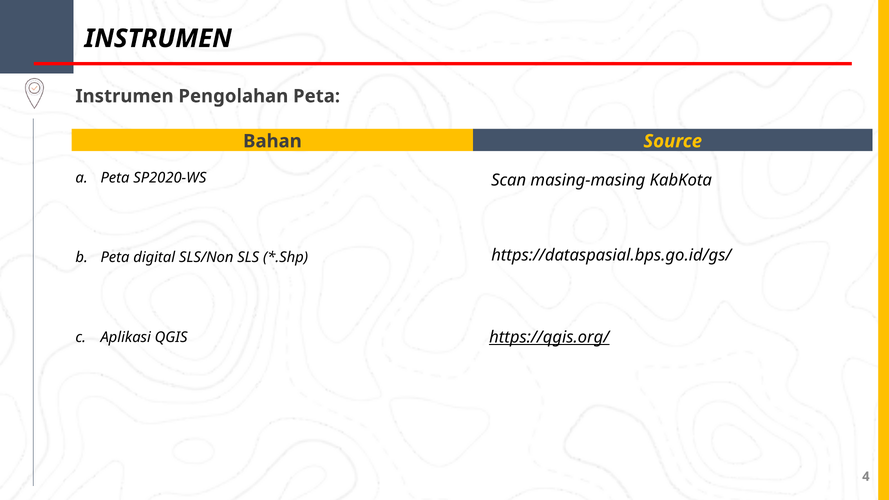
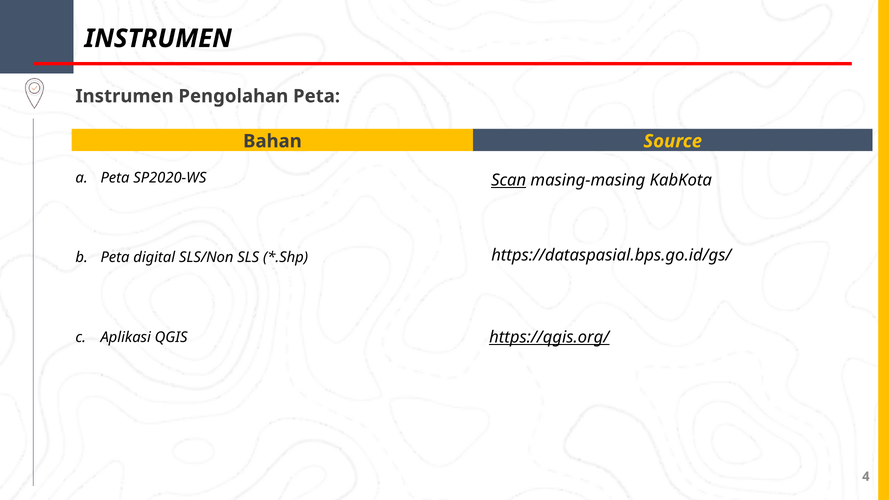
Scan underline: none -> present
